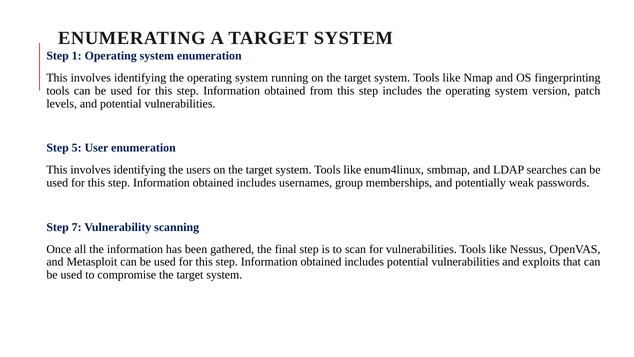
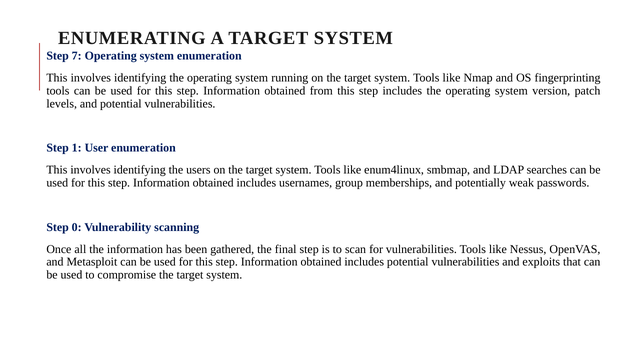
1: 1 -> 7
5: 5 -> 1
7: 7 -> 0
